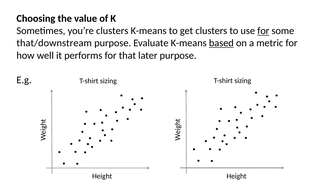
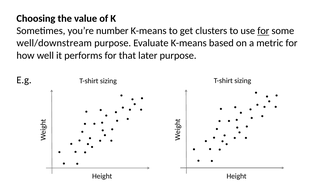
you’re clusters: clusters -> number
that/downstream: that/downstream -> well/downstream
based underline: present -> none
